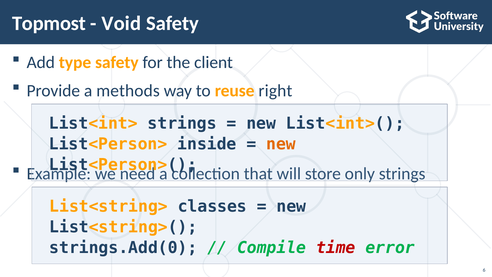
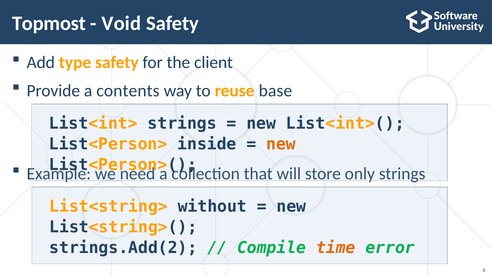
methods: methods -> contents
right: right -> base
classes: classes -> without
strings.Add(0: strings.Add(0 -> strings.Add(2
time colour: red -> orange
